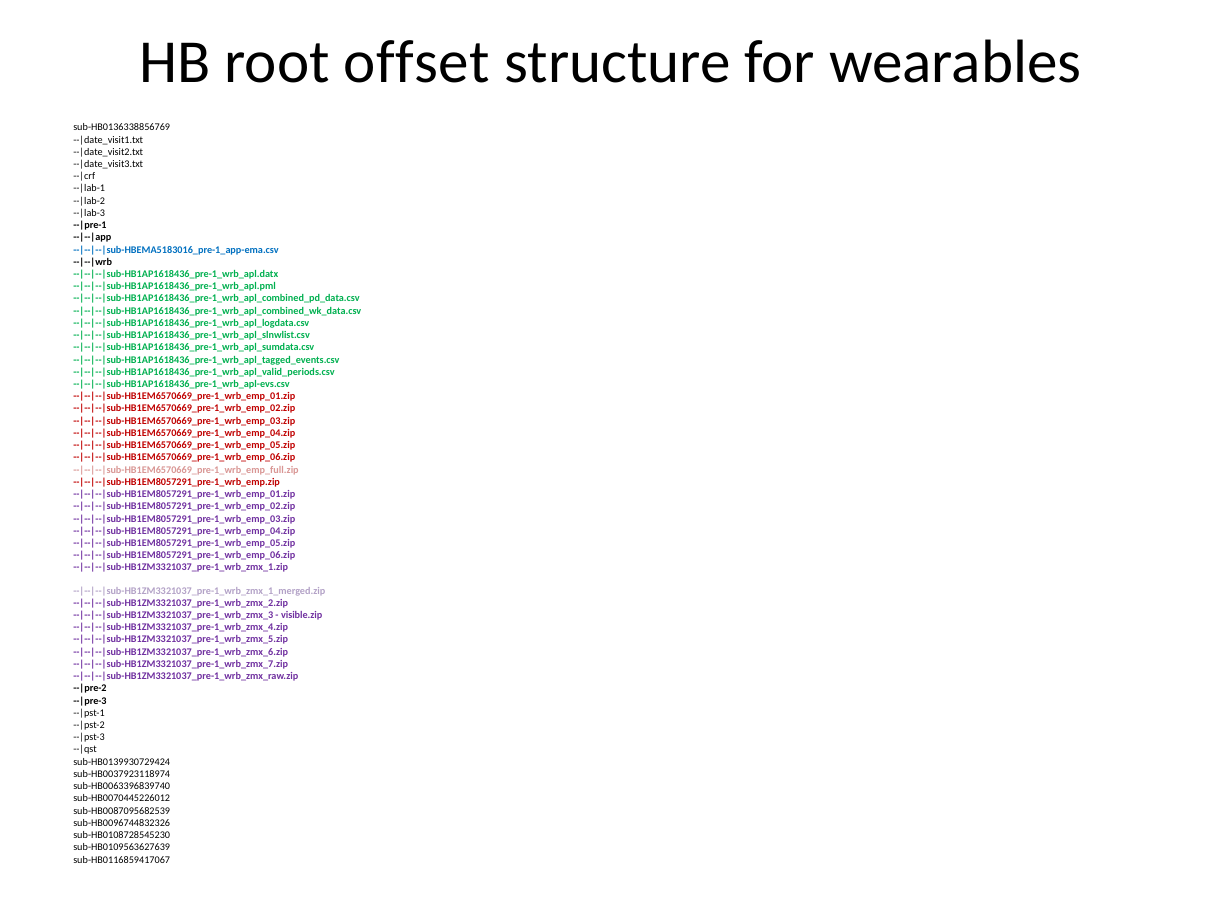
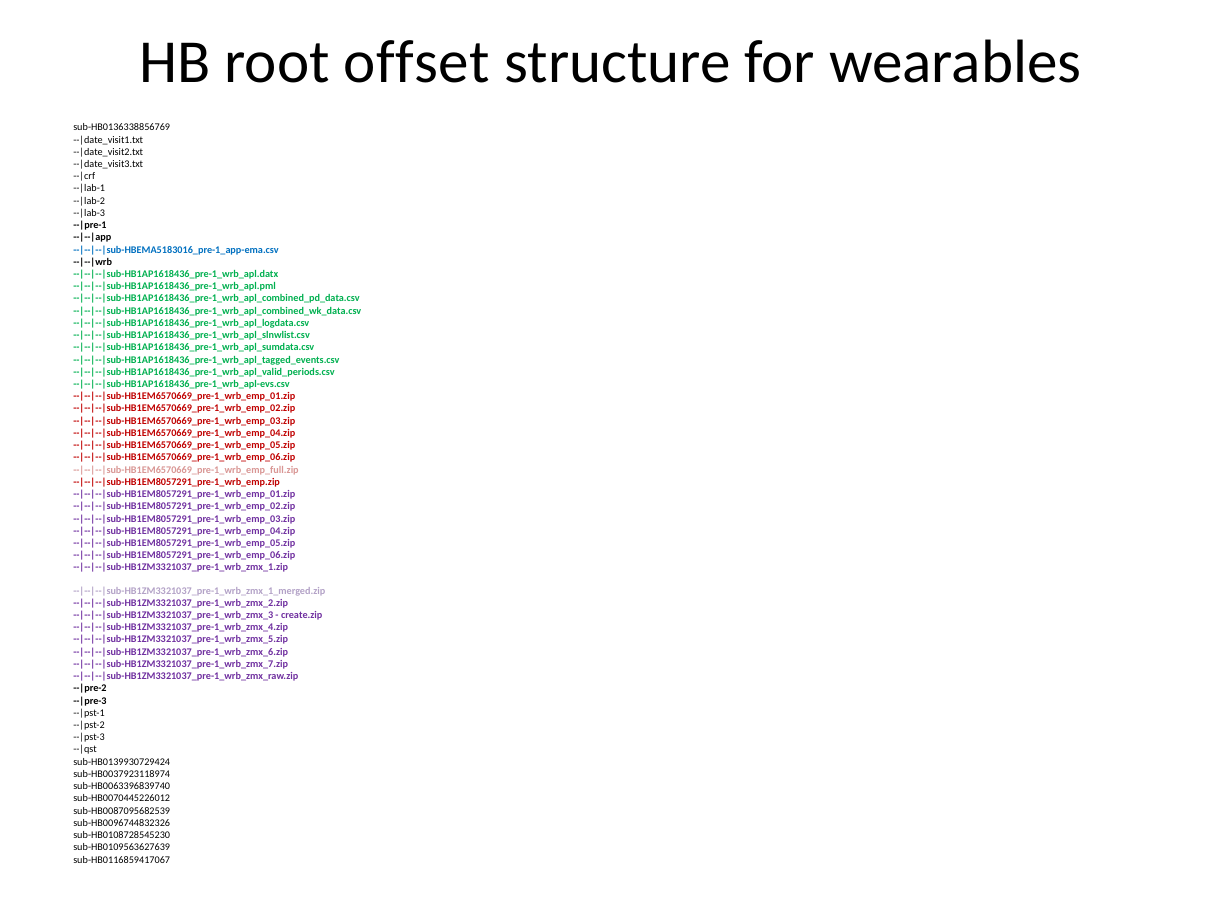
visible.zip: visible.zip -> create.zip
